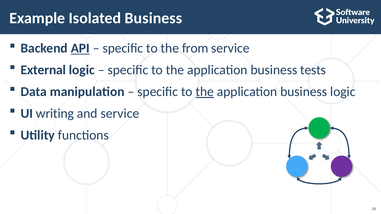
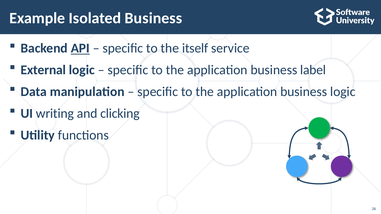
from: from -> itself
tests: tests -> label
the at (205, 92) underline: present -> none
and service: service -> clicking
